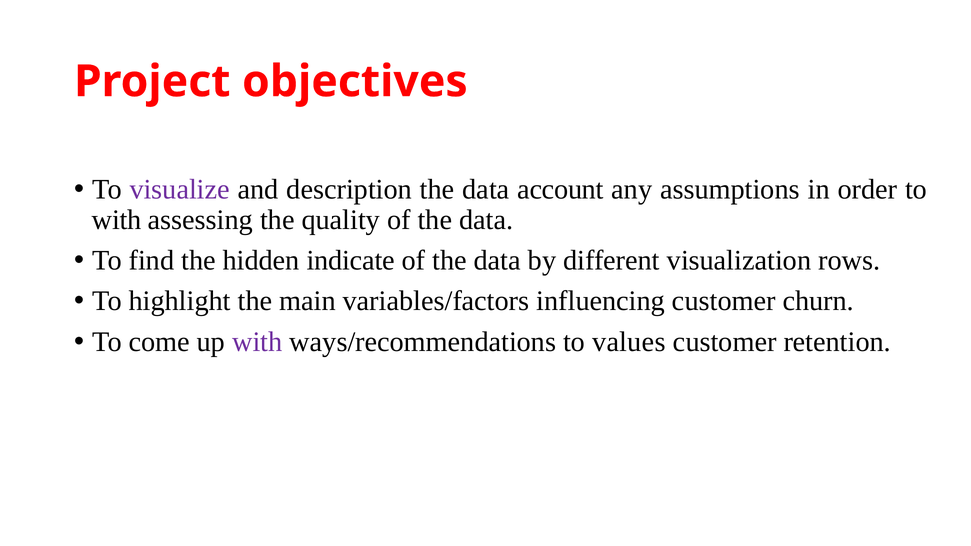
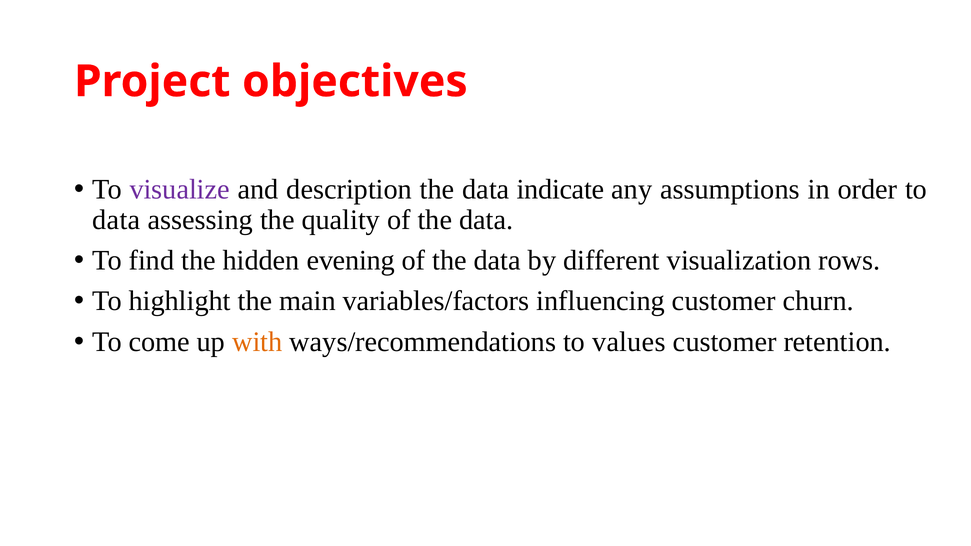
account: account -> indicate
with at (117, 220): with -> data
indicate: indicate -> evening
with at (257, 342) colour: purple -> orange
